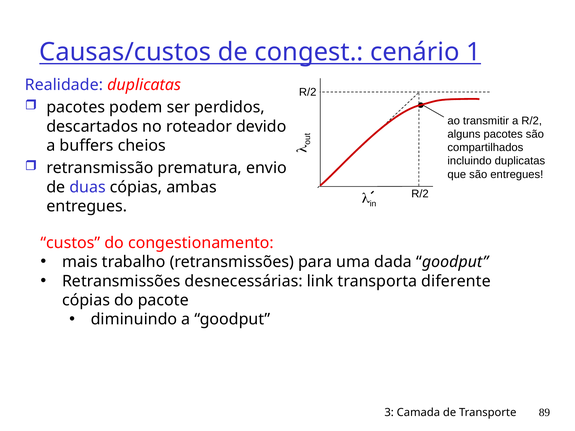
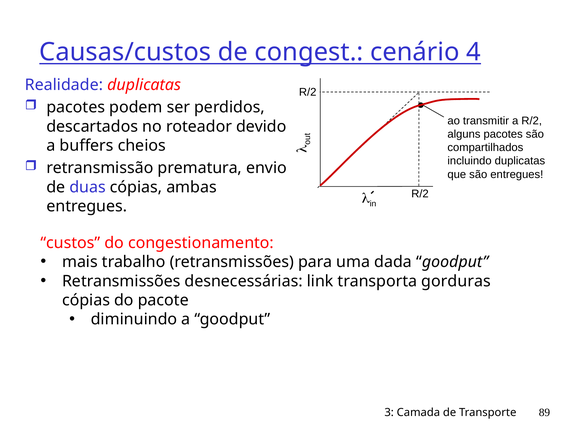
1: 1 -> 4
diferente: diferente -> gorduras
